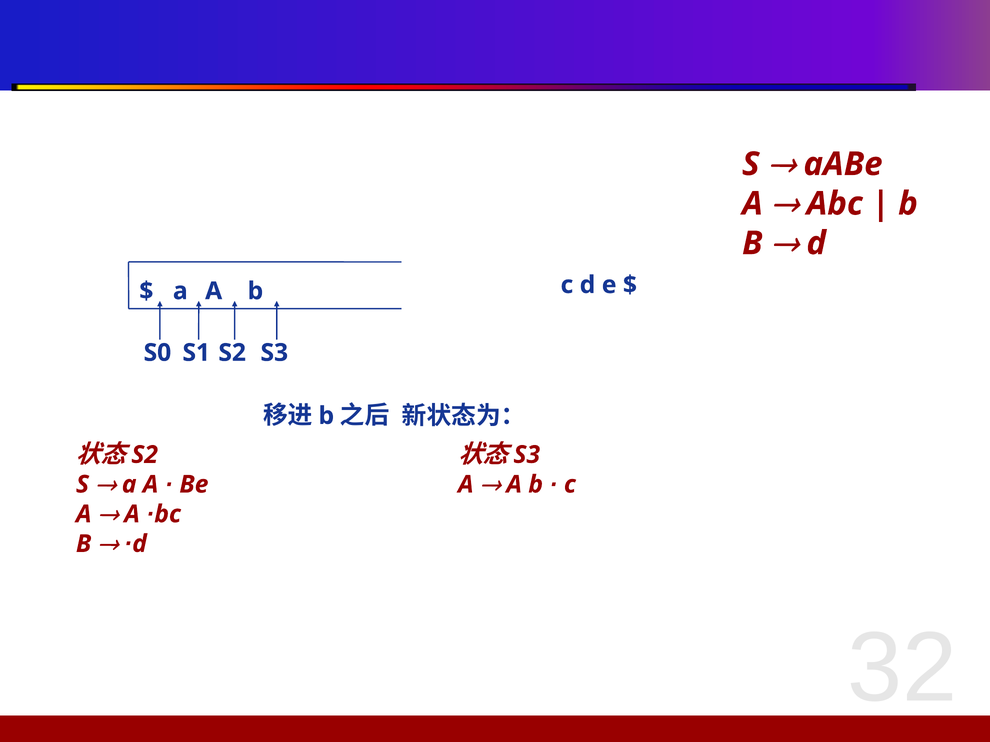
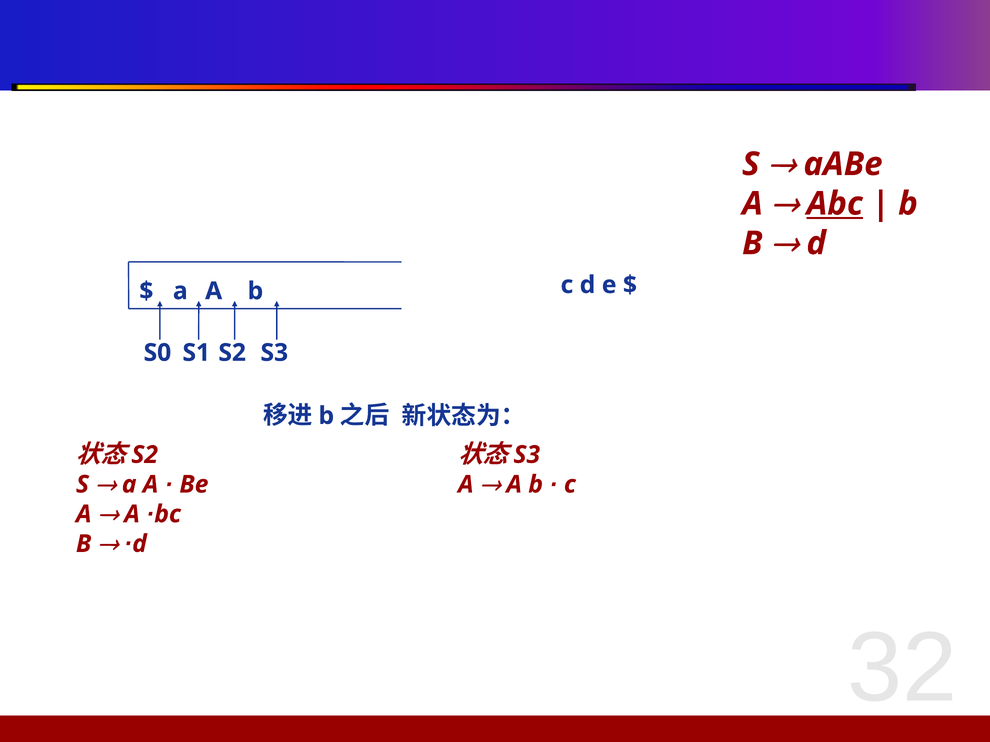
Abc underline: none -> present
